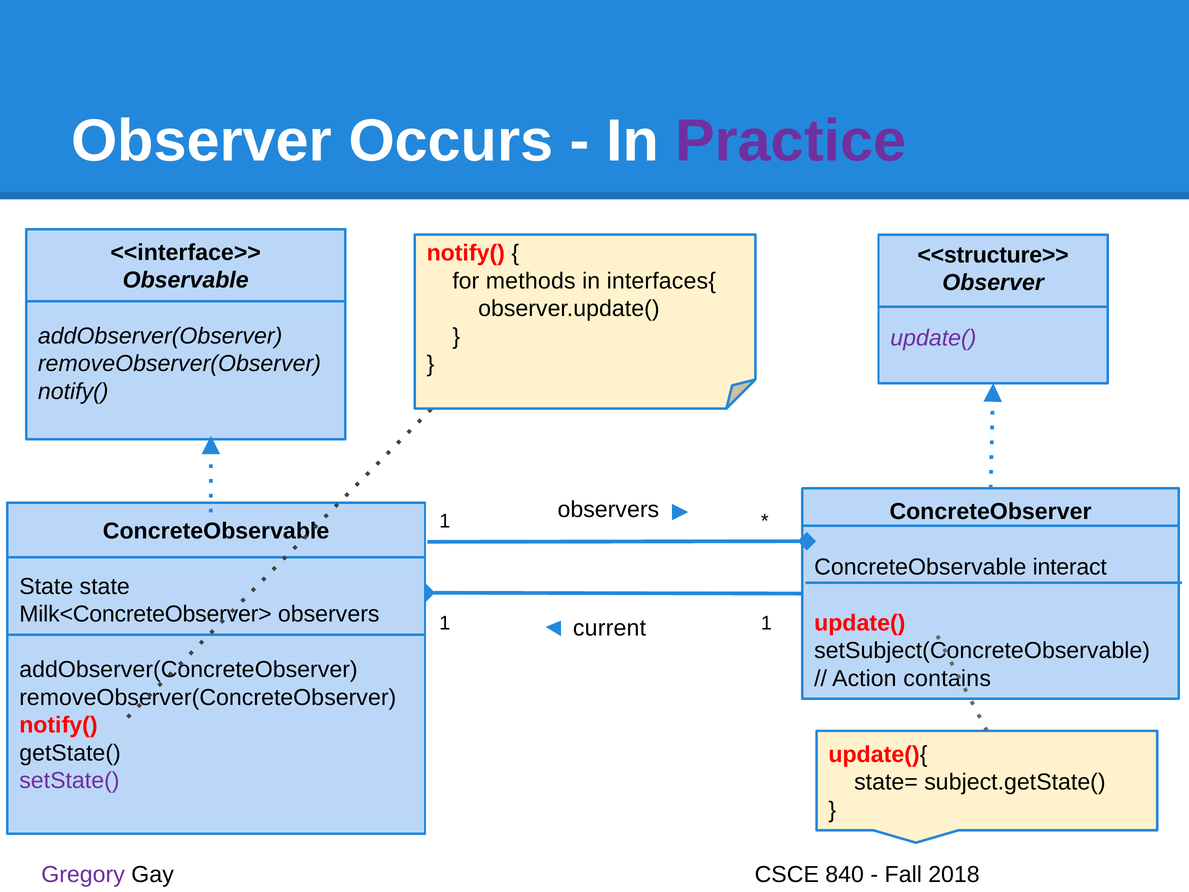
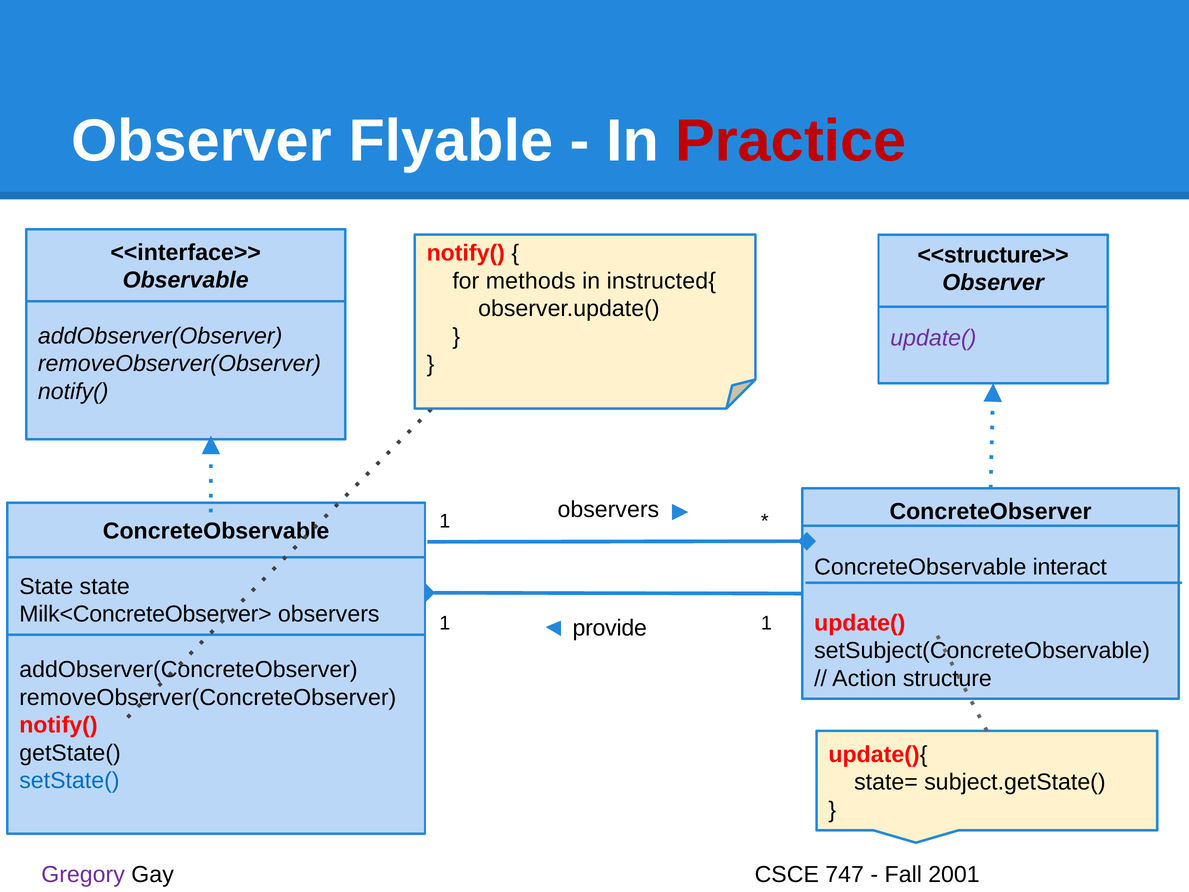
Occurs: Occurs -> Flyable
Practice colour: purple -> red
interfaces{: interfaces{ -> instructed{
current: current -> provide
contains: contains -> structure
setState( colour: purple -> blue
840: 840 -> 747
2018: 2018 -> 2001
